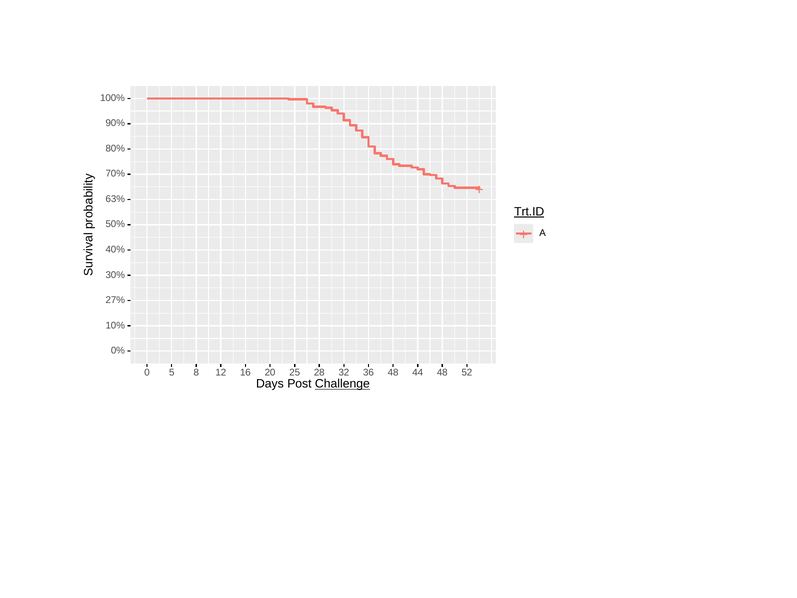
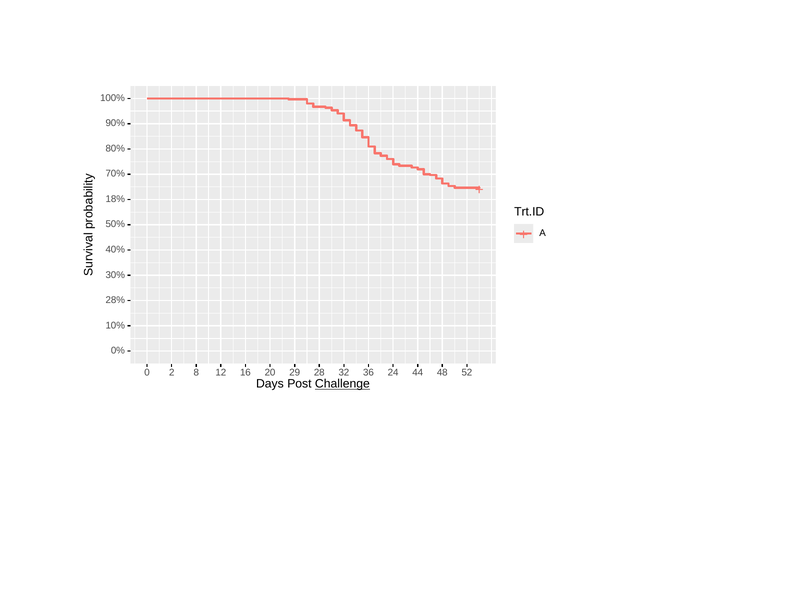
63%: 63% -> 18%
Trt.ID underline: present -> none
27%: 27% -> 28%
5: 5 -> 2
25: 25 -> 29
36 48: 48 -> 24
